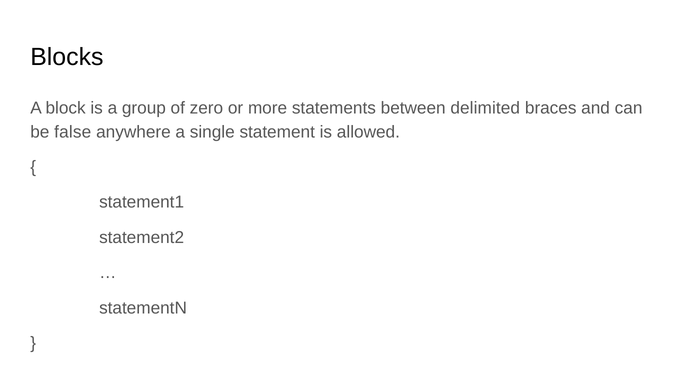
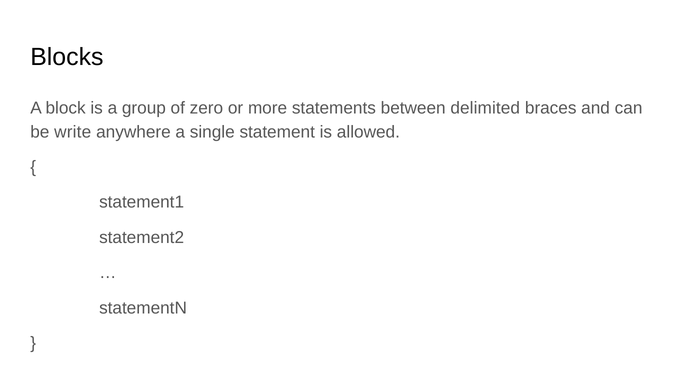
false: false -> write
